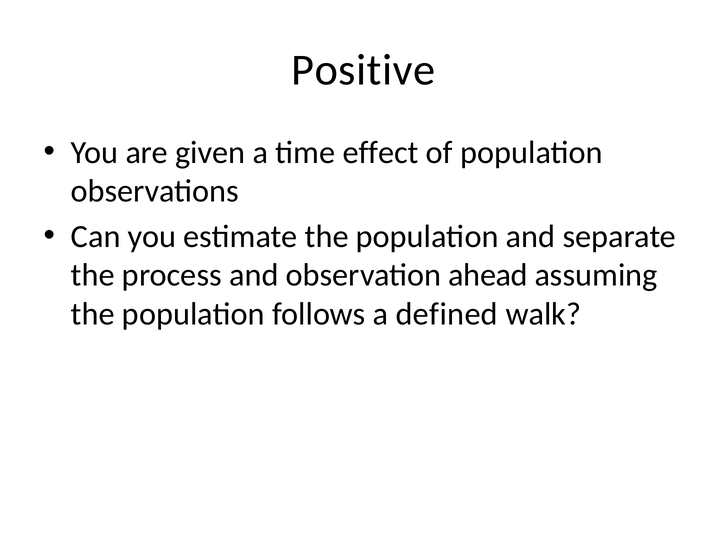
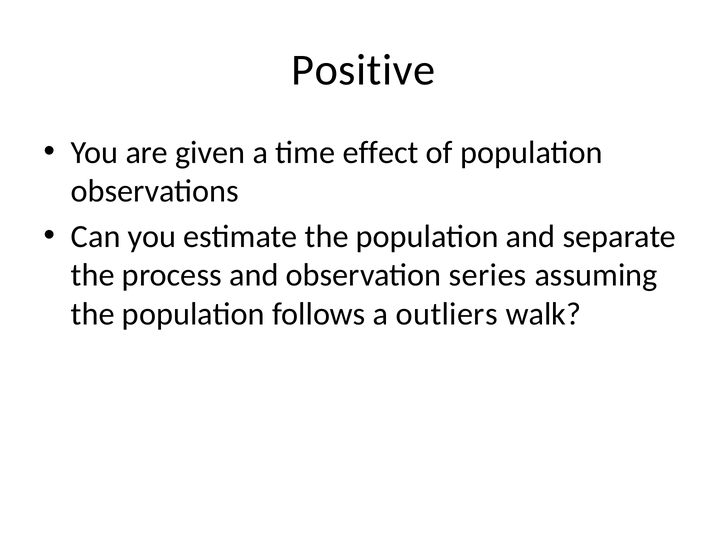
ahead: ahead -> series
defined: defined -> outliers
